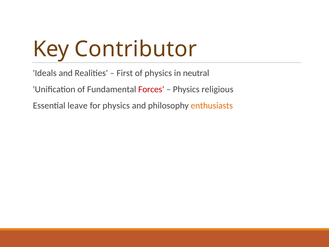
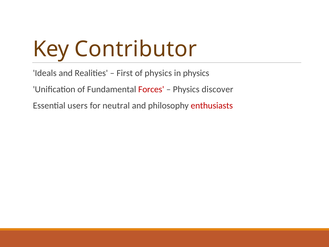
in neutral: neutral -> physics
religious: religious -> discover
leave: leave -> users
for physics: physics -> neutral
enthusiasts colour: orange -> red
